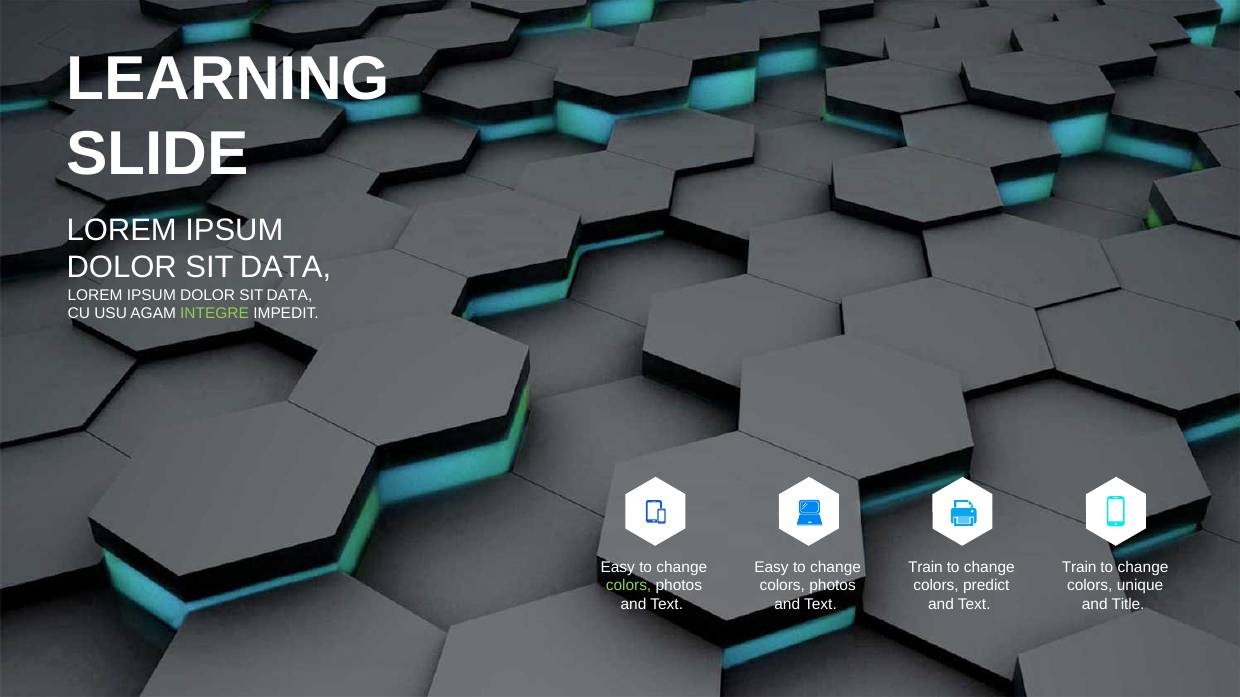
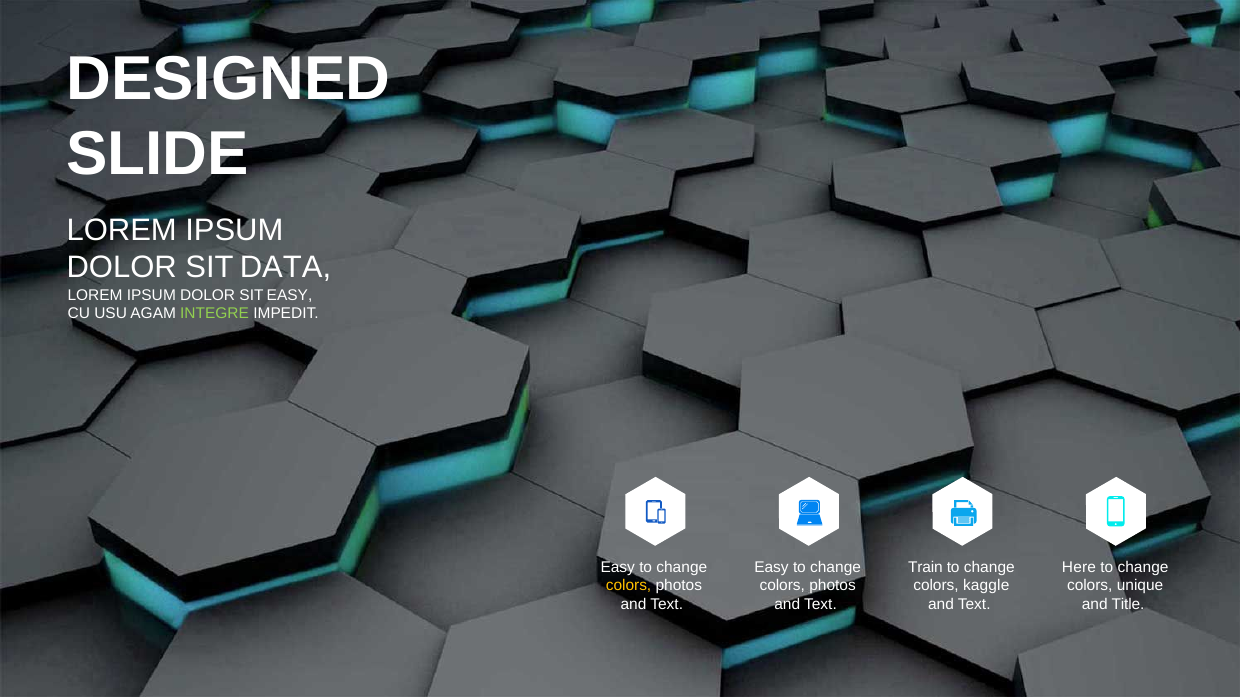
LEARNING: LEARNING -> DESIGNED
DATA at (289, 295): DATA -> EASY
Train at (1079, 568): Train -> Here
colors at (629, 586) colour: light green -> yellow
predict: predict -> kaggle
